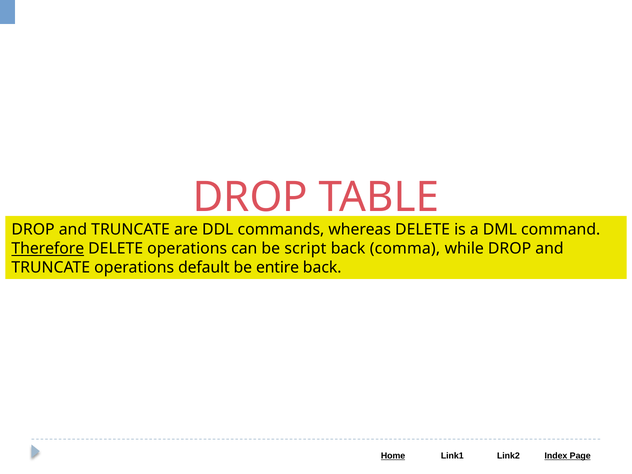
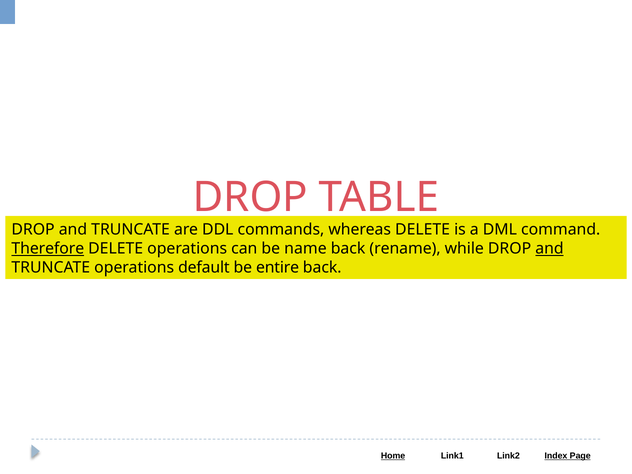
script: script -> name
comma: comma -> rename
and at (549, 249) underline: none -> present
